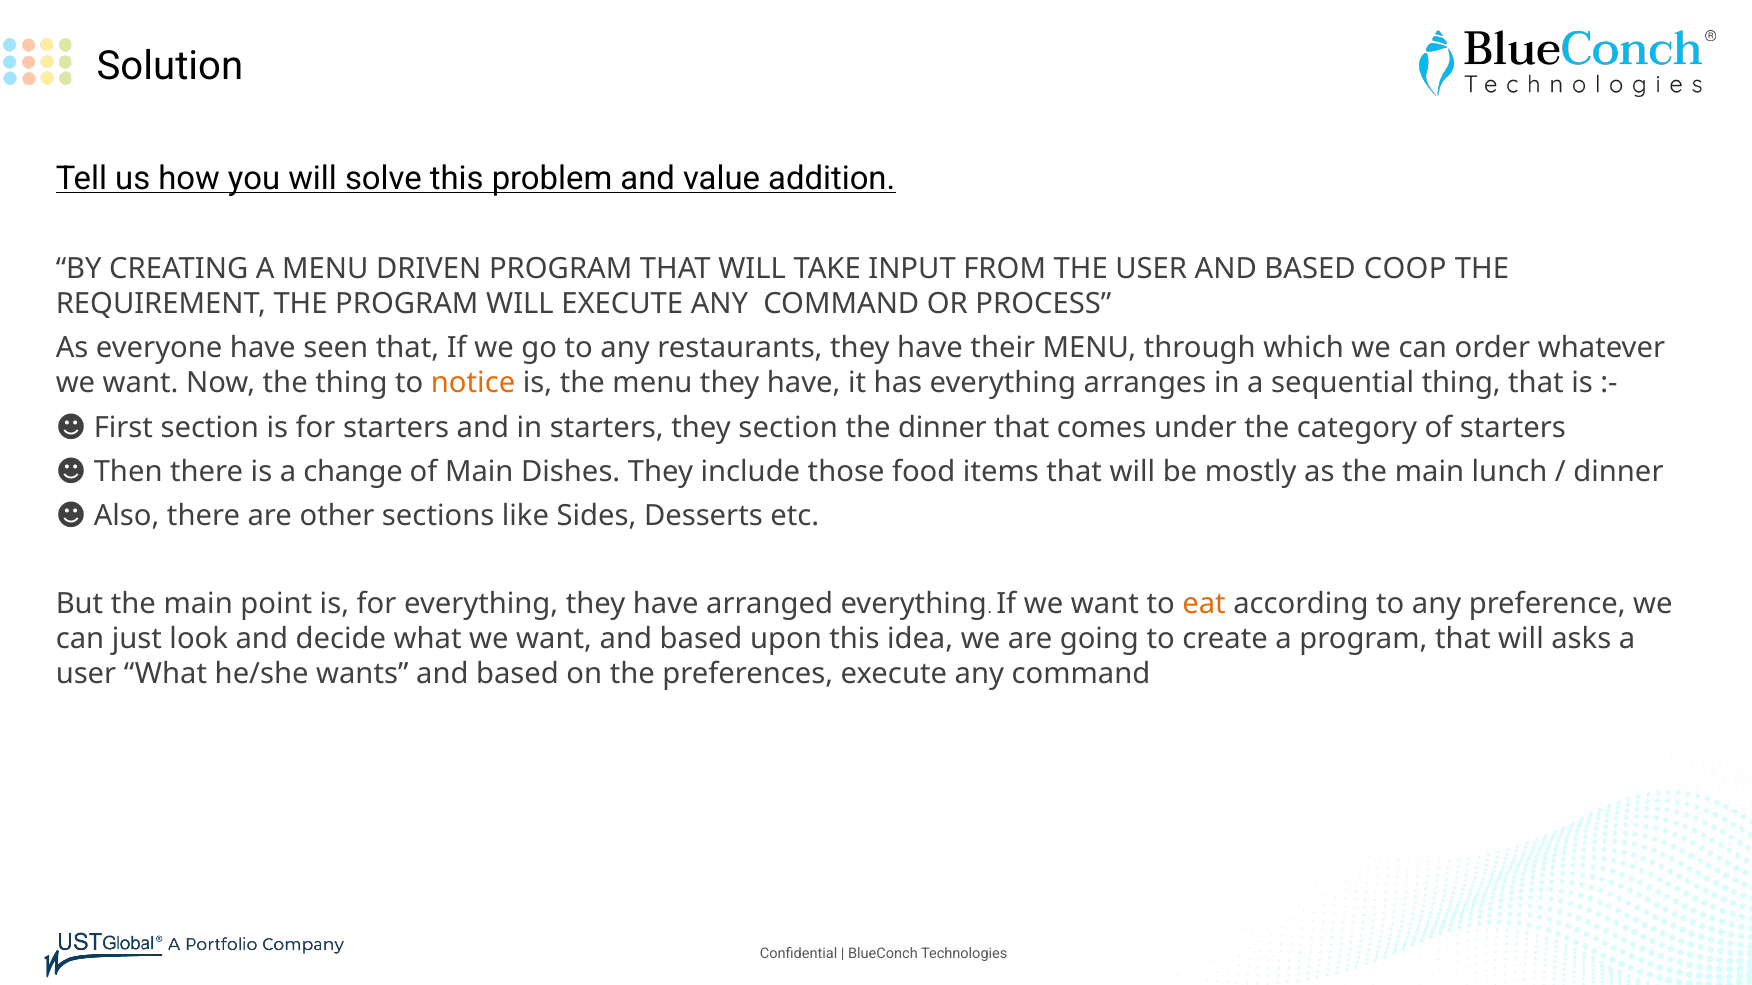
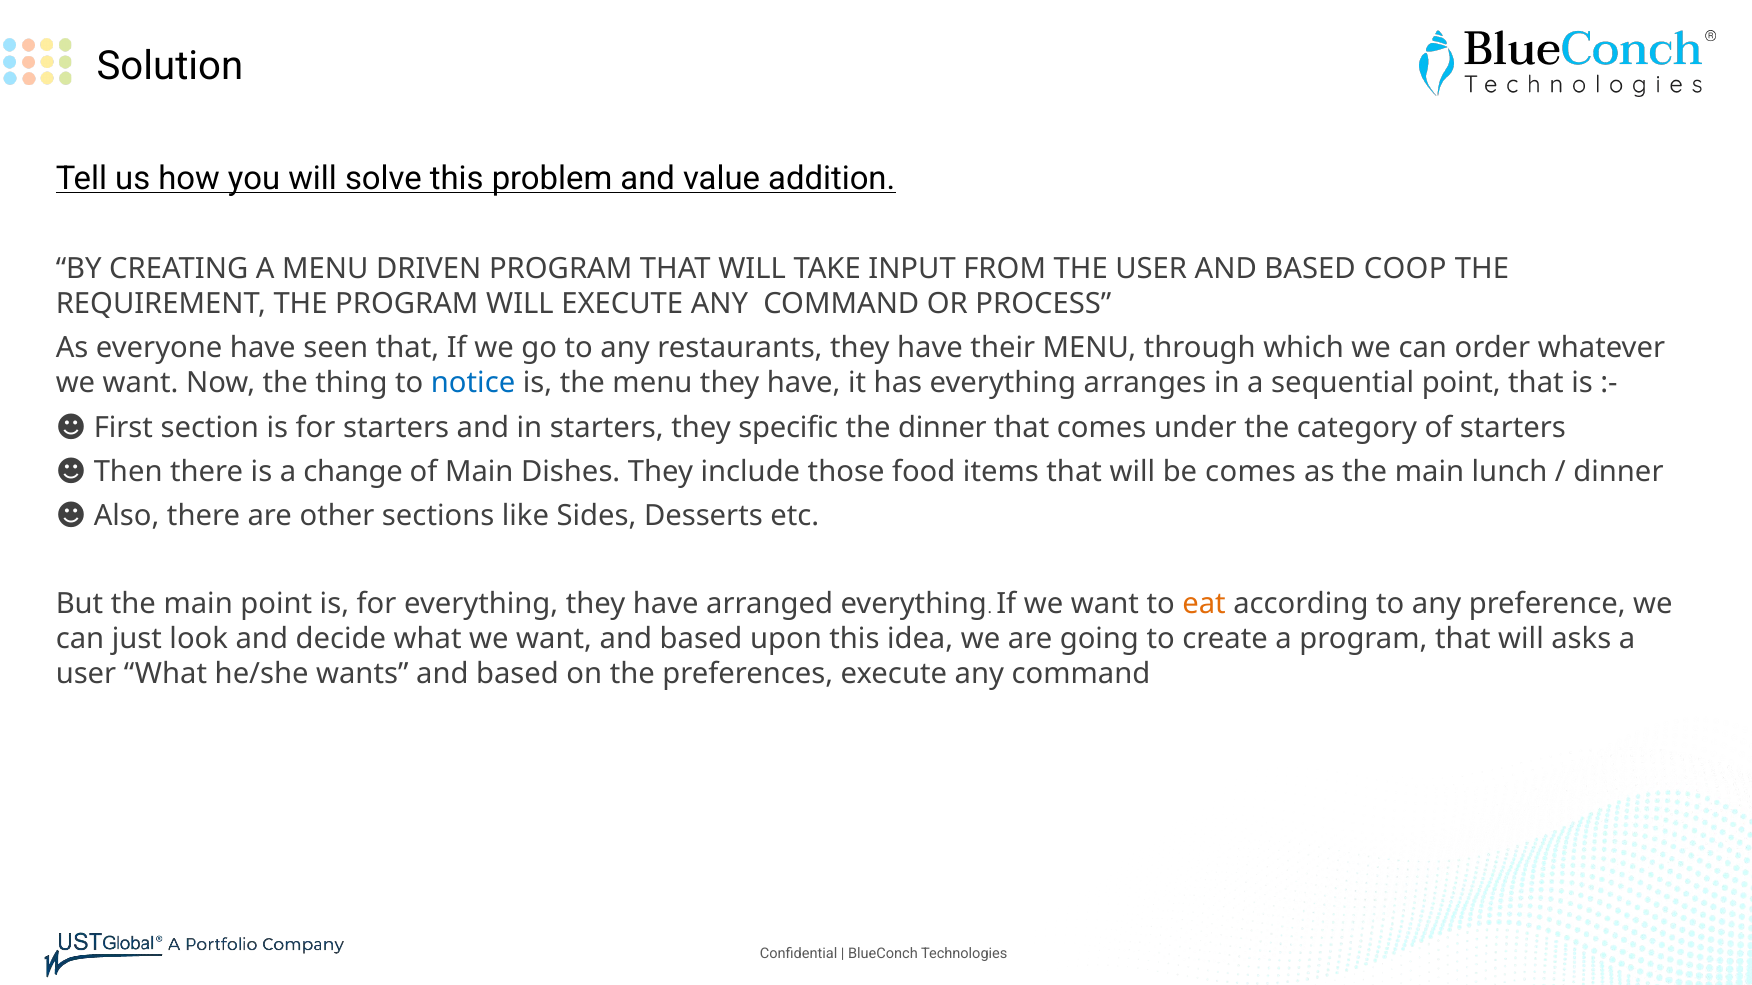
notice colour: orange -> blue
sequential thing: thing -> point
they section: section -> specific
be mostly: mostly -> comes
